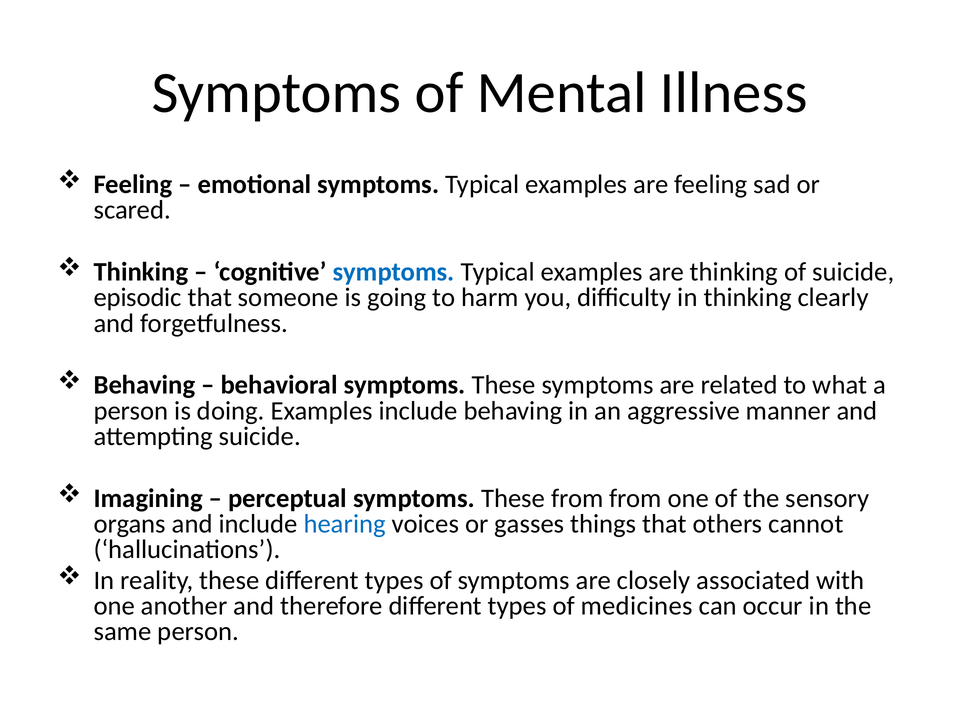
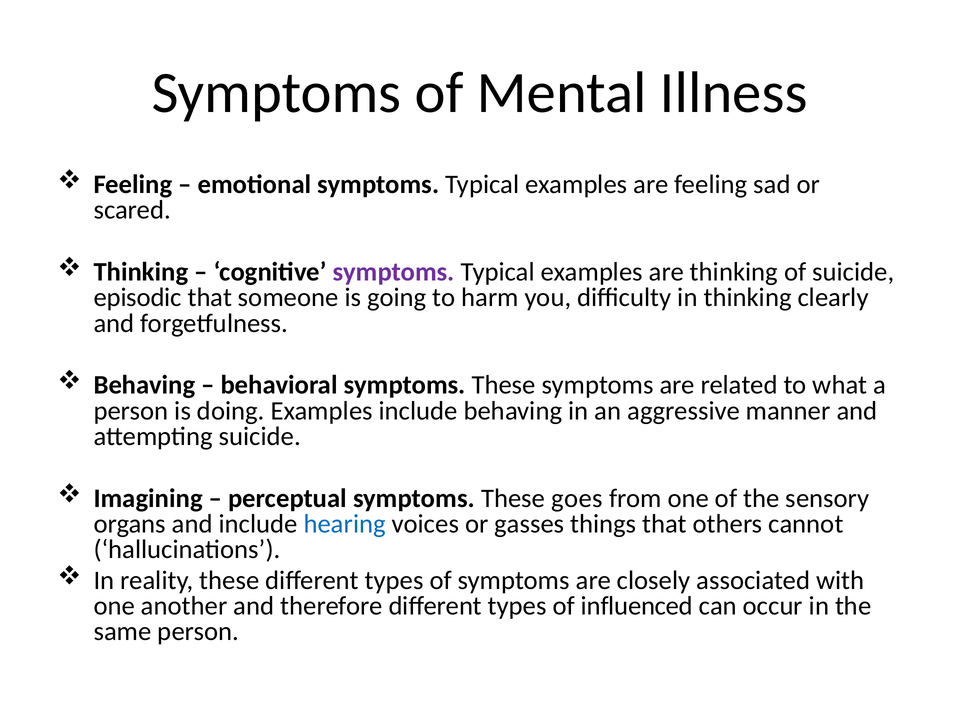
symptoms at (394, 272) colour: blue -> purple
These from: from -> goes
medicines: medicines -> influenced
